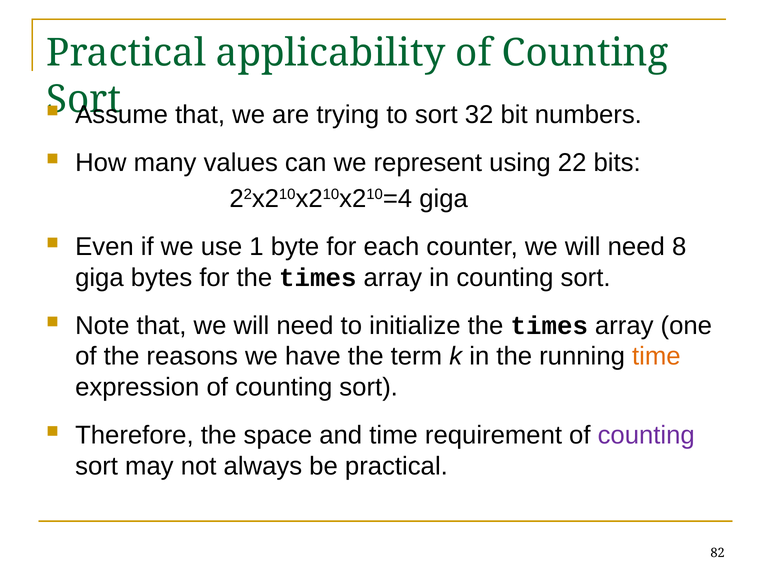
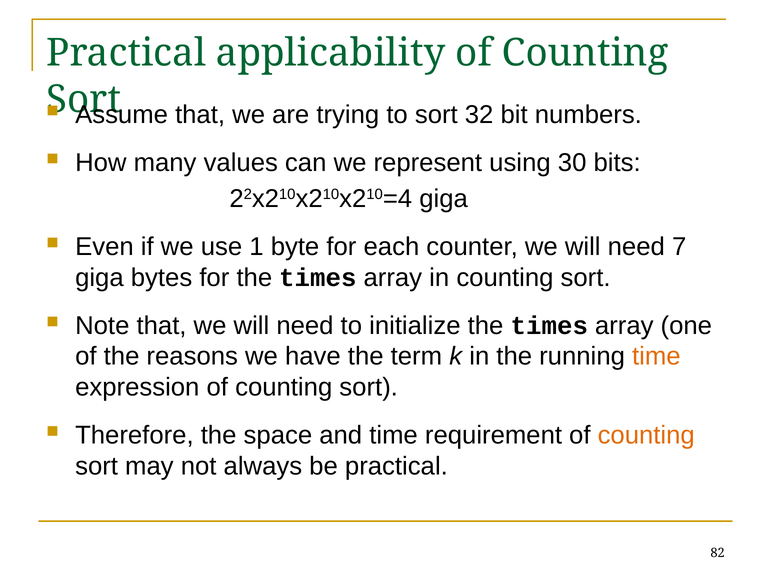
22: 22 -> 30
8: 8 -> 7
counting at (646, 435) colour: purple -> orange
